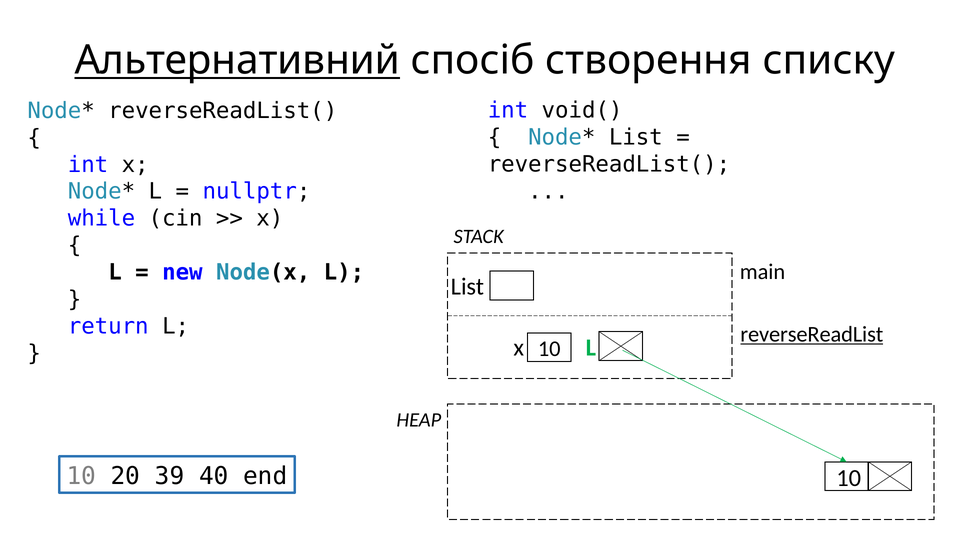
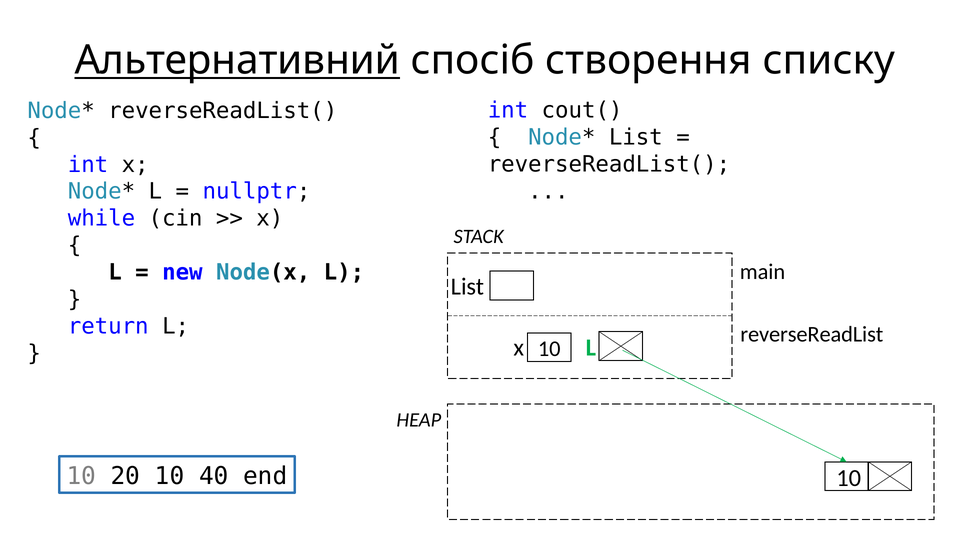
void(: void( -> cout(
reverseReadList underline: present -> none
20 39: 39 -> 10
